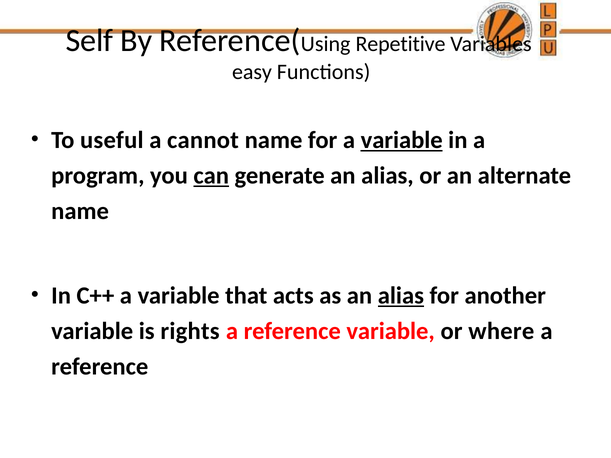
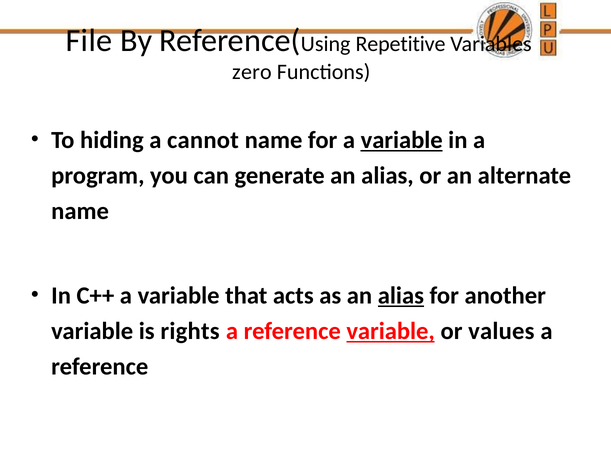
Self: Self -> File
easy: easy -> zero
useful: useful -> hiding
can underline: present -> none
variable at (391, 331) underline: none -> present
where: where -> values
